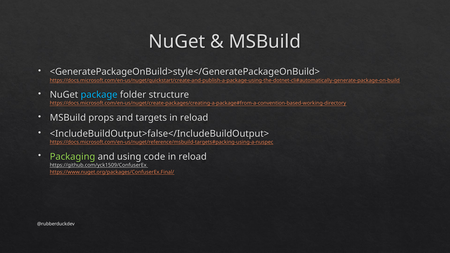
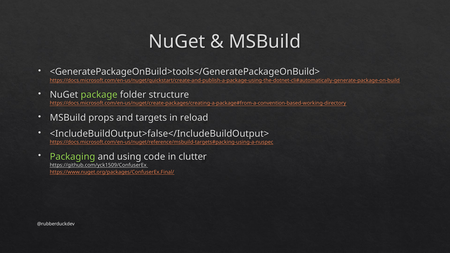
<GeneratePackageOnBuild>style</GeneratePackageOnBuild>: <GeneratePackageOnBuild>style</GeneratePackageOnBuild> -> <GeneratePackageOnBuild>tools</GeneratePackageOnBuild>
package colour: light blue -> light green
reload at (193, 157): reload -> clutter
